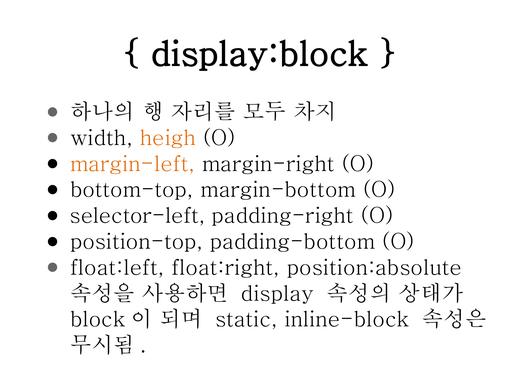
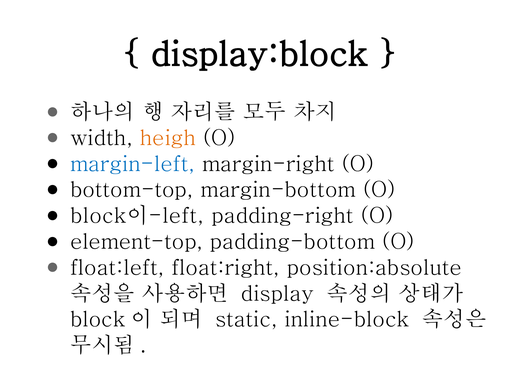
margin-left colour: orange -> blue
selector-left: selector-left -> block이-left
position-top: position-top -> element-top
